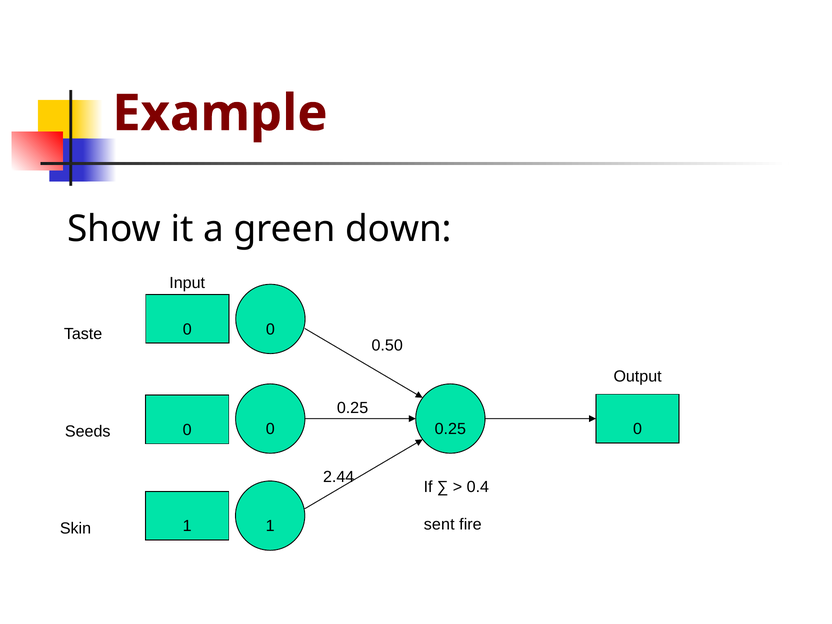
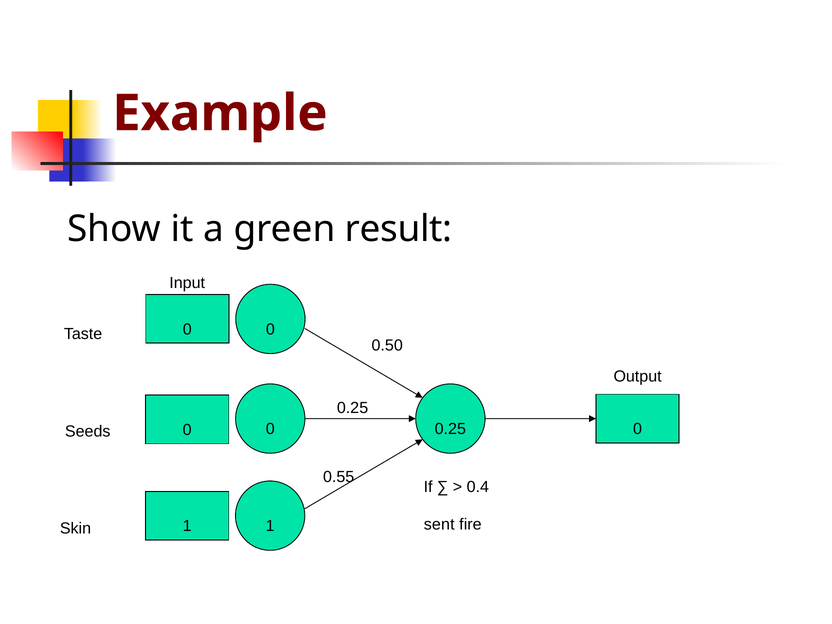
down: down -> result
2.44: 2.44 -> 0.55
